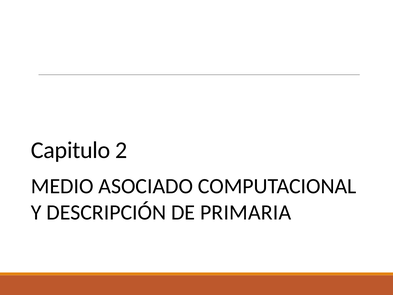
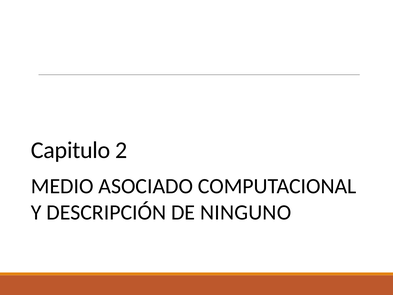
PRIMARIA: PRIMARIA -> NINGUNO
